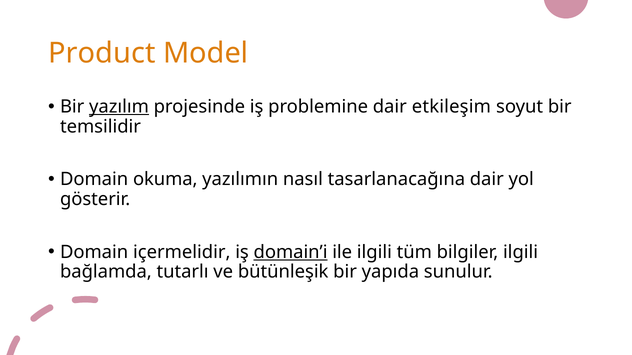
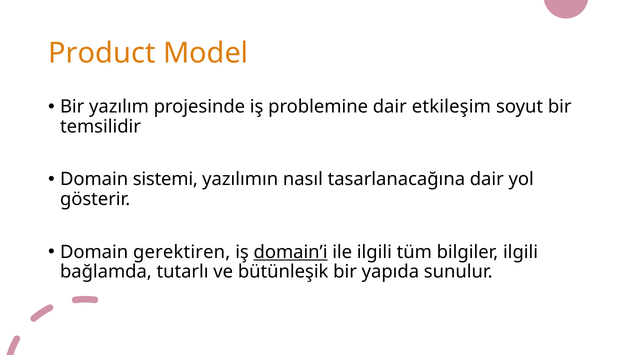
yazılım underline: present -> none
okuma: okuma -> sistemi
içermelidir: içermelidir -> gerektiren
